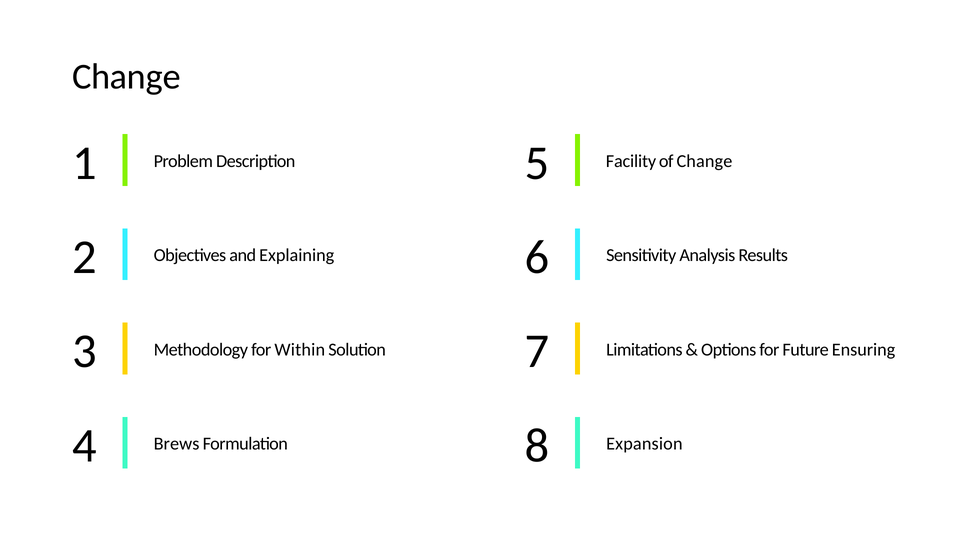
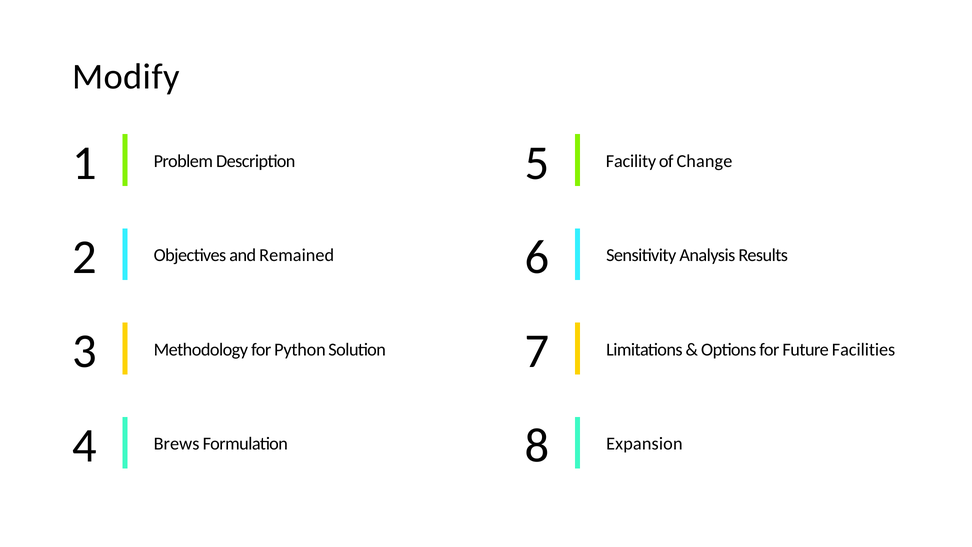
Change at (126, 77): Change -> Modify
Explaining: Explaining -> Remained
Within: Within -> Python
Ensuring: Ensuring -> Facilities
